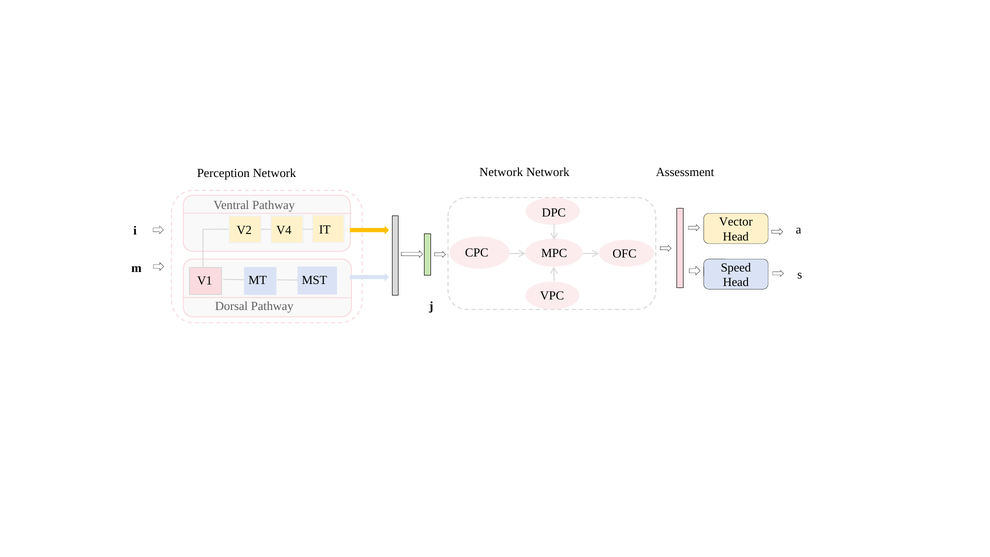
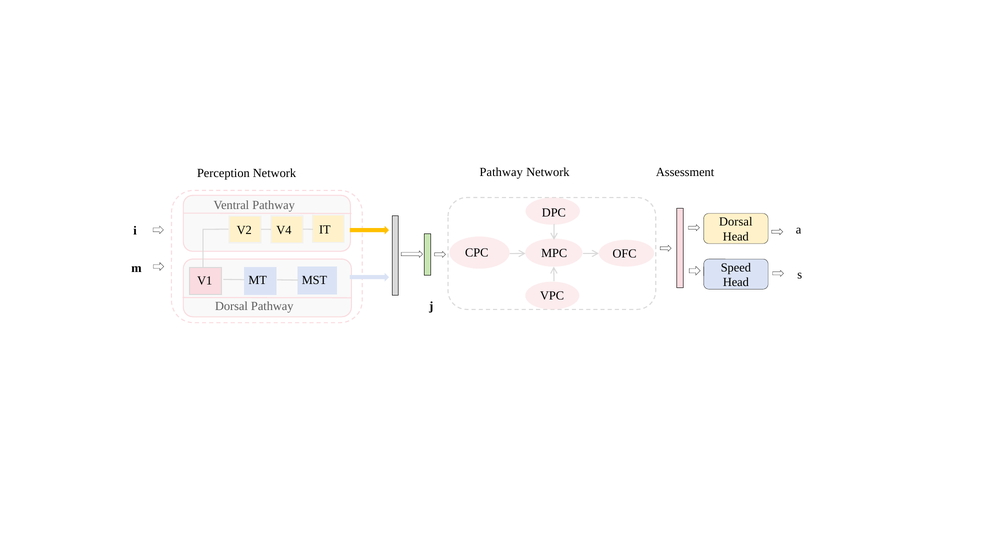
Network at (501, 172): Network -> Pathway
Vector at (736, 222): Vector -> Dorsal
